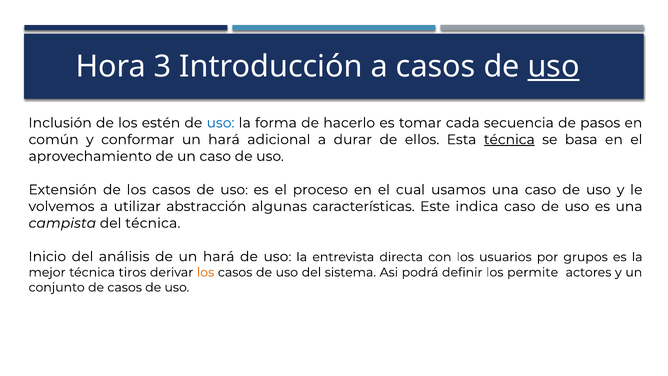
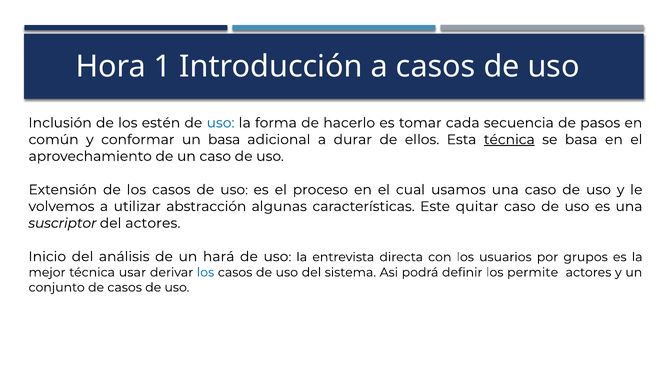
3: 3 -> 1
uso at (554, 67) underline: present -> none
conformar un hará: hará -> basa
indica: indica -> quitar
campista: campista -> suscriptor
del técnica: técnica -> actores
tiros: tiros -> usar
los at (206, 272) colour: orange -> blue
